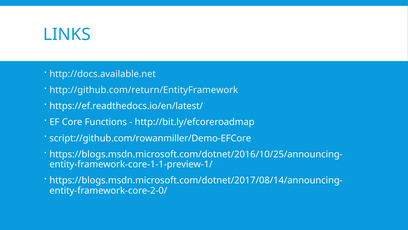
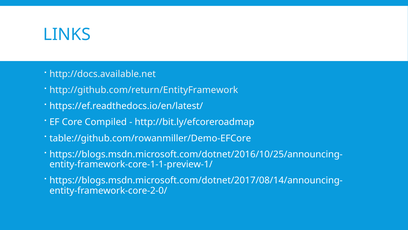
Functions: Functions -> Compiled
script://github.com/rowanmiller/Demo-EFCore: script://github.com/rowanmiller/Demo-EFCore -> table://github.com/rowanmiller/Demo-EFCore
